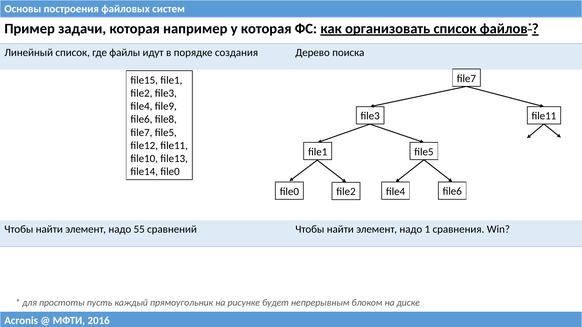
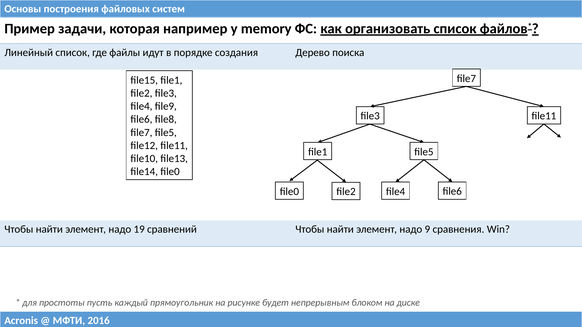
у которая: которая -> memory
55: 55 -> 19
1: 1 -> 9
